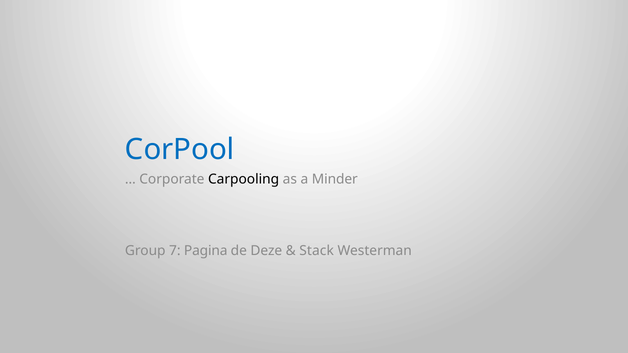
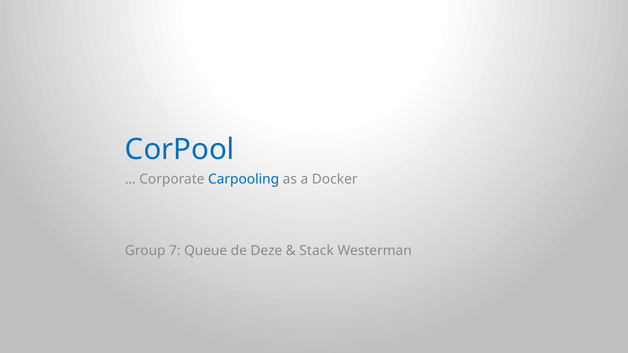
Carpooling colour: black -> blue
Minder: Minder -> Docker
Pagina: Pagina -> Queue
